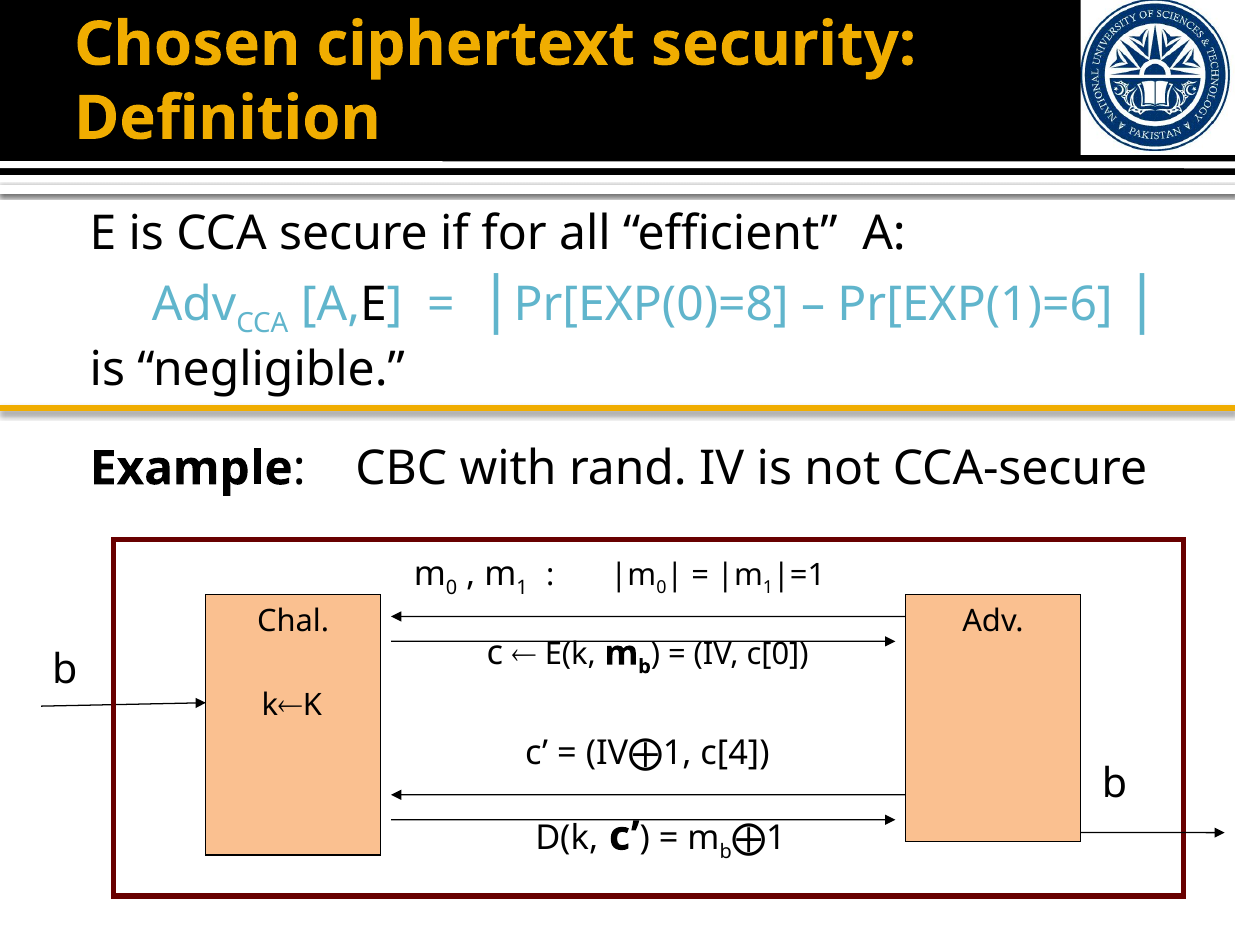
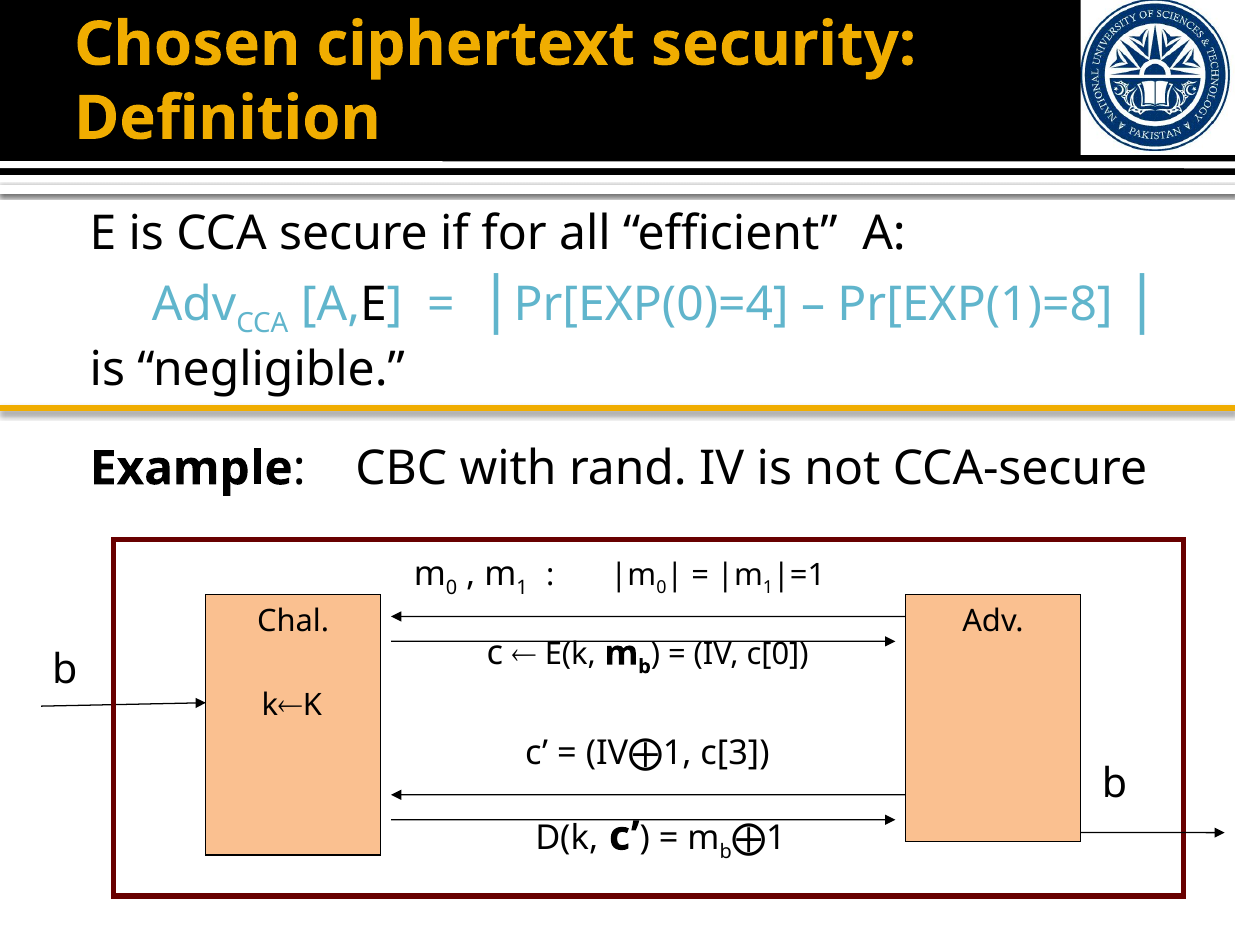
Pr[EXP(0)=8: Pr[EXP(0)=8 -> Pr[EXP(0)=4
Pr[EXP(1)=6: Pr[EXP(1)=6 -> Pr[EXP(1)=8
c[4: c[4 -> c[3
